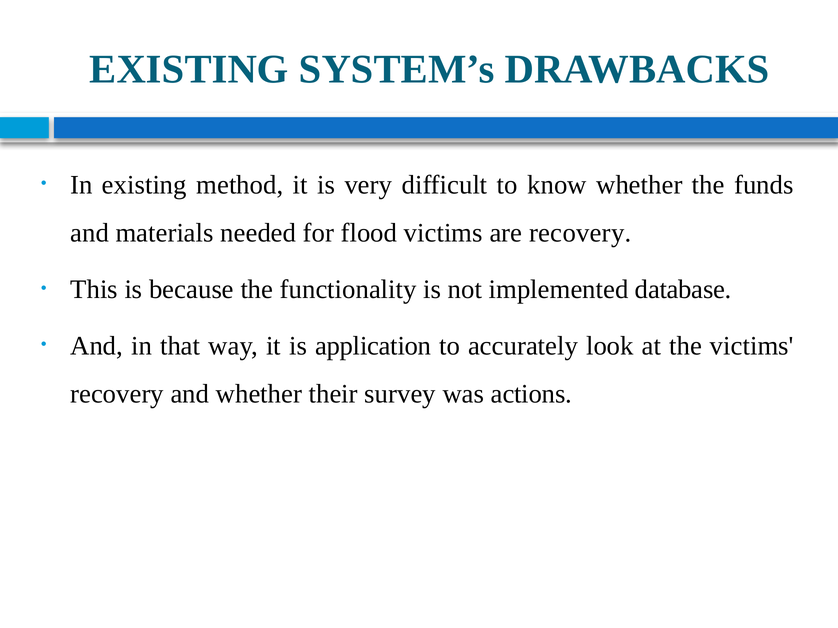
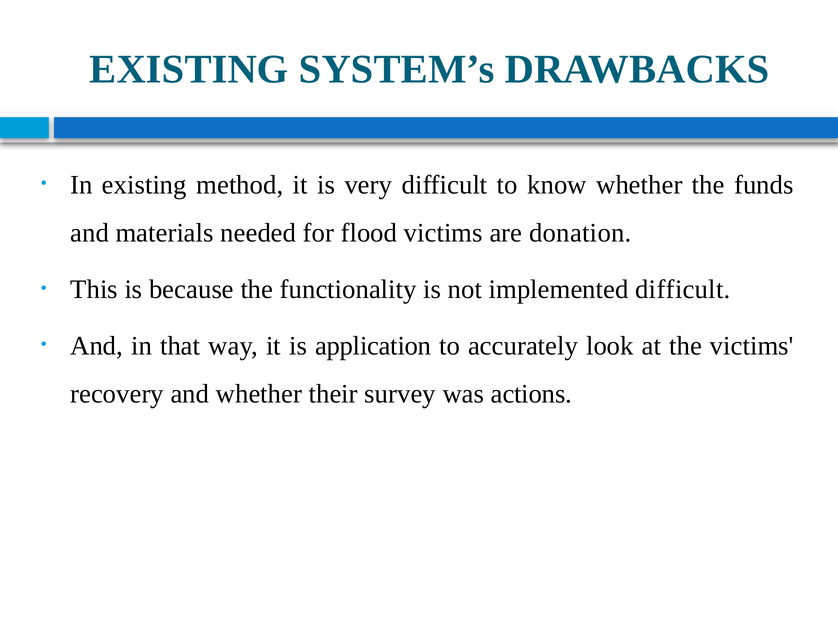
are recovery: recovery -> donation
implemented database: database -> difficult
